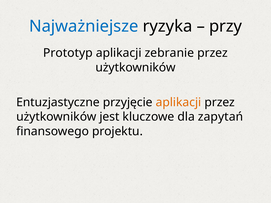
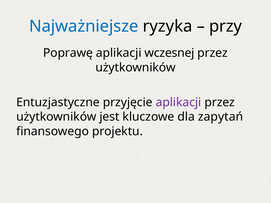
Prototyp: Prototyp -> Poprawę
zebranie: zebranie -> wczesnej
aplikacji at (178, 103) colour: orange -> purple
